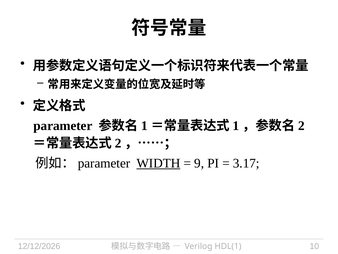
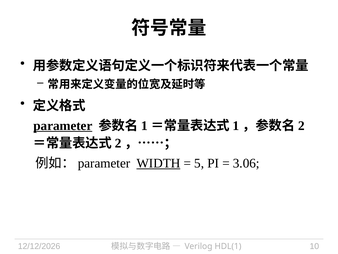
parameter at (63, 126) underline: none -> present
9: 9 -> 5
3.17: 3.17 -> 3.06
